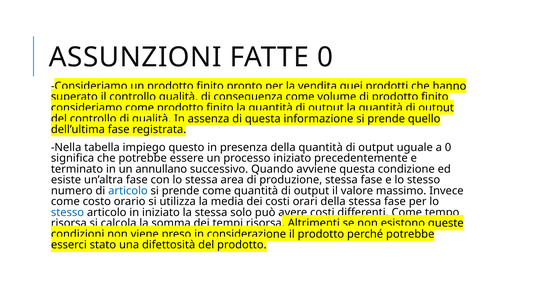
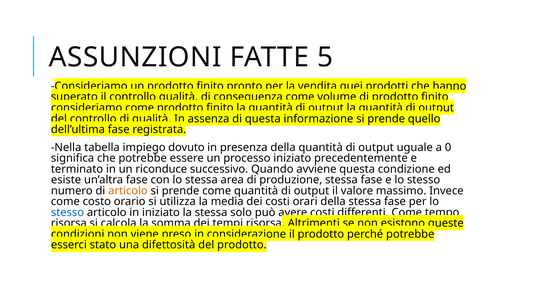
FATTE 0: 0 -> 5
questo: questo -> dovuto
annullano: annullano -> riconduce
articolo at (128, 191) colour: blue -> orange
